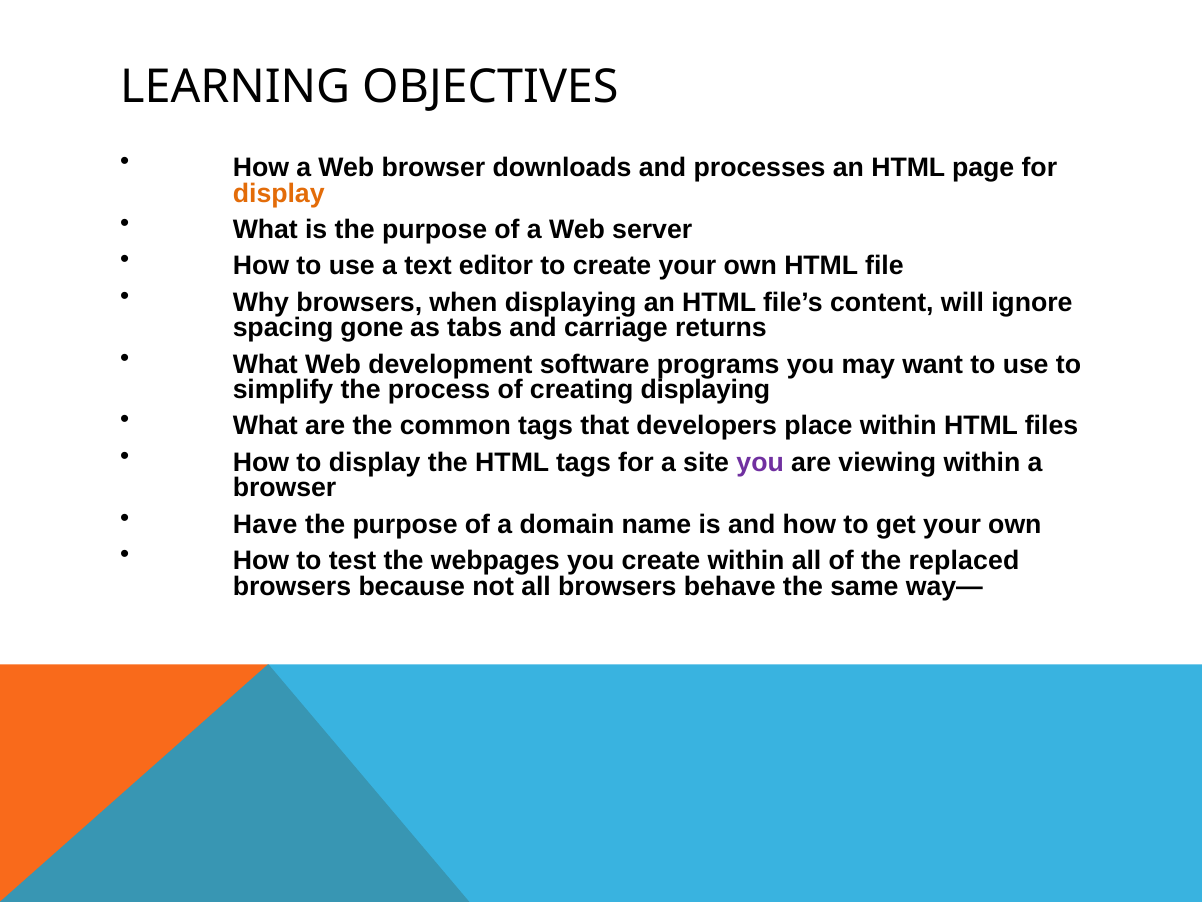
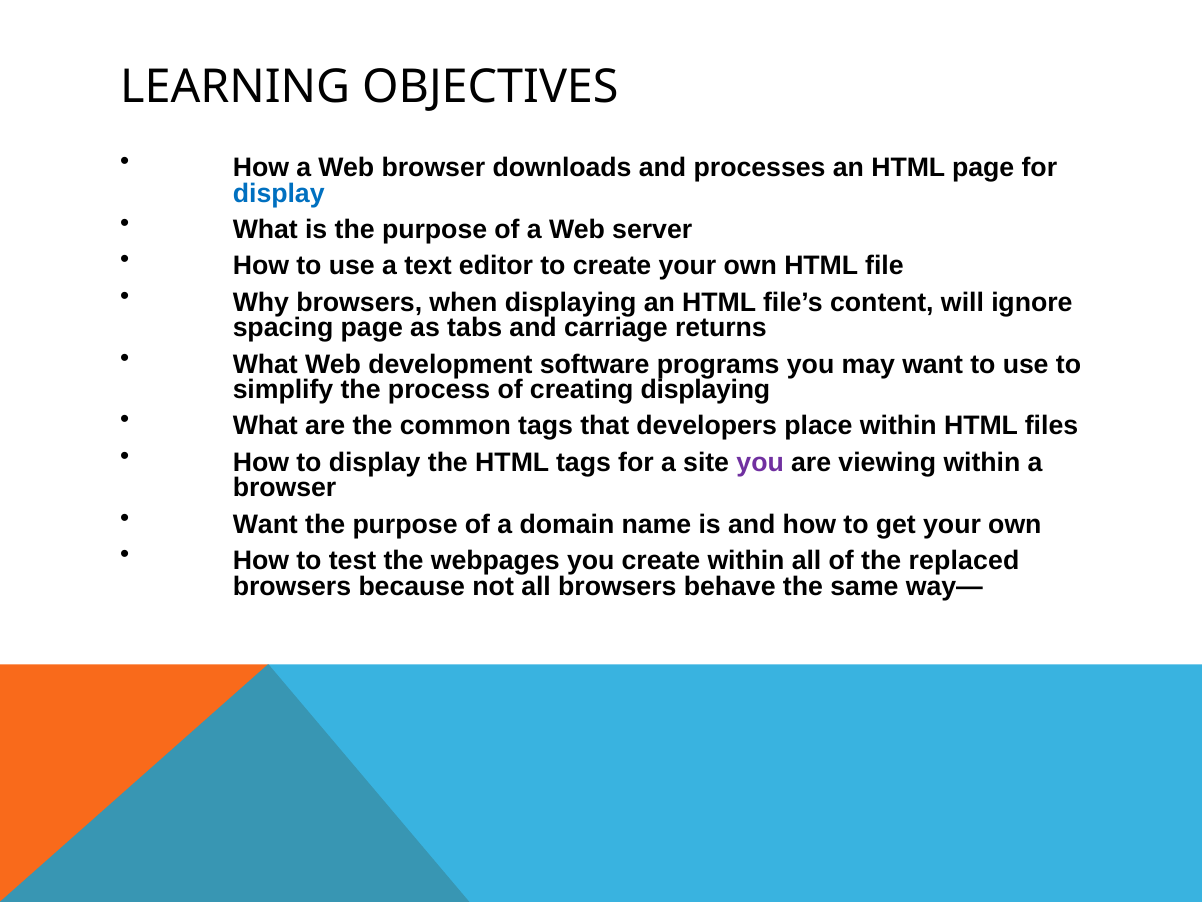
display at (279, 193) colour: orange -> blue
spacing gone: gone -> page
Have at (265, 524): Have -> Want
